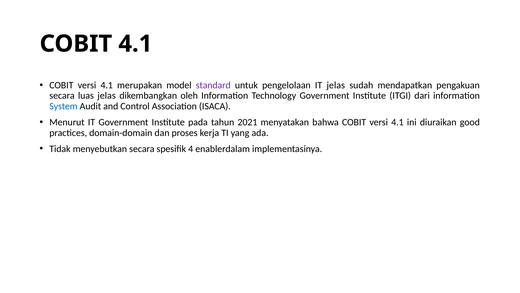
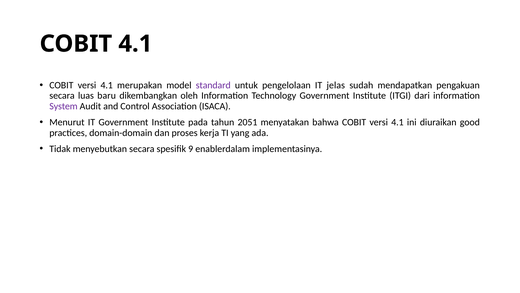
luas jelas: jelas -> baru
System colour: blue -> purple
2021: 2021 -> 2051
4: 4 -> 9
